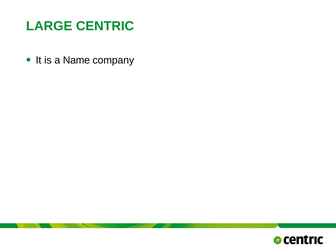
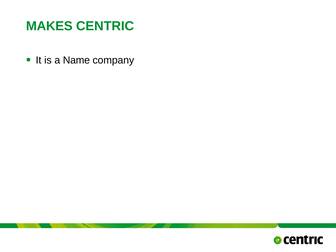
LARGE: LARGE -> MAKES
